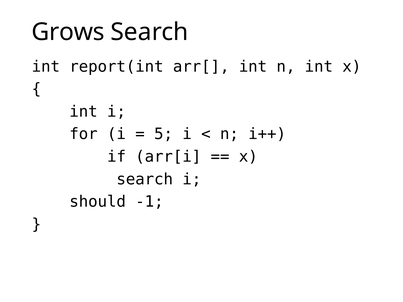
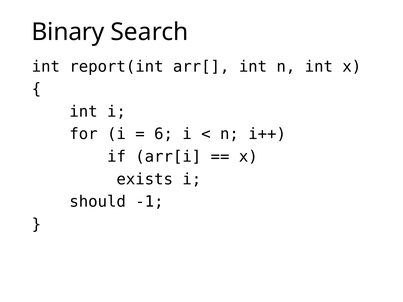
Grows: Grows -> Binary
5: 5 -> 6
search at (145, 179): search -> exists
